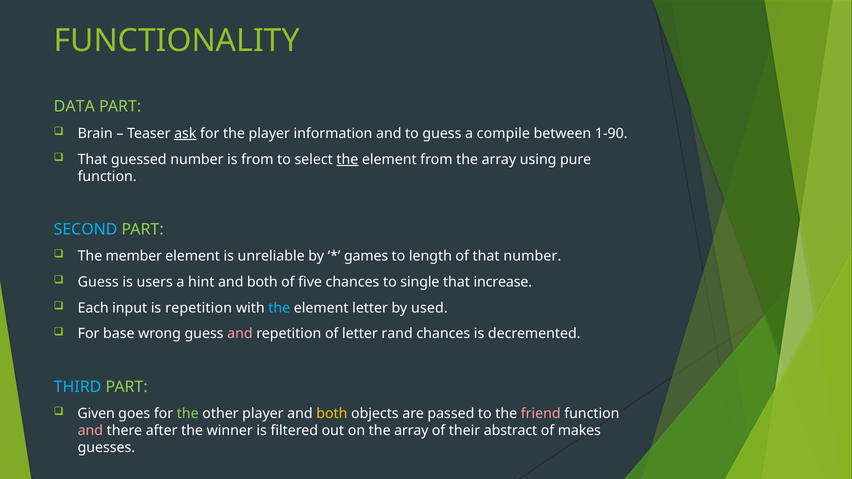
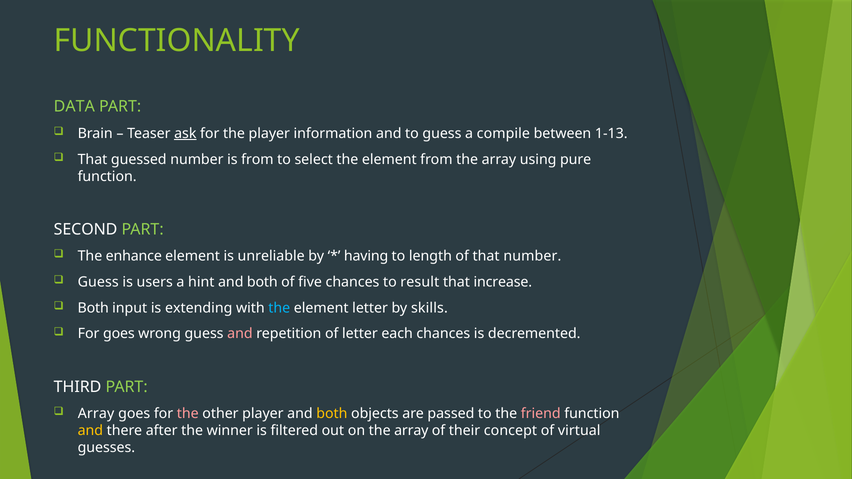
1-90: 1-90 -> 1-13
the at (347, 159) underline: present -> none
SECOND colour: light blue -> white
member: member -> enhance
games: games -> having
single: single -> result
Each at (93, 308): Each -> Both
is repetition: repetition -> extending
used: used -> skills
For base: base -> goes
rand: rand -> each
THIRD colour: light blue -> white
Given at (96, 414): Given -> Array
the at (188, 414) colour: light green -> pink
and at (90, 431) colour: pink -> yellow
abstract: abstract -> concept
makes: makes -> virtual
